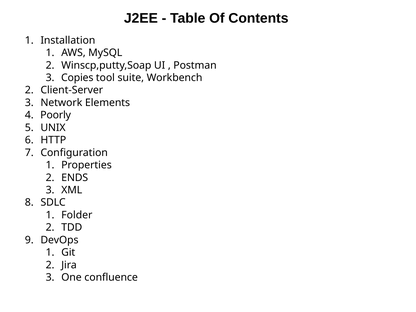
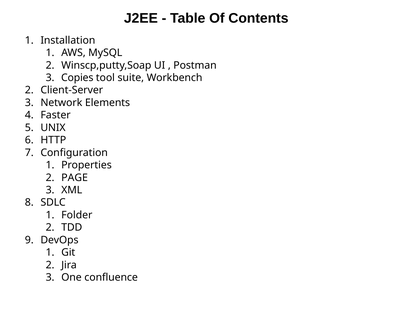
Poorly: Poorly -> Faster
ENDS: ENDS -> PAGE
